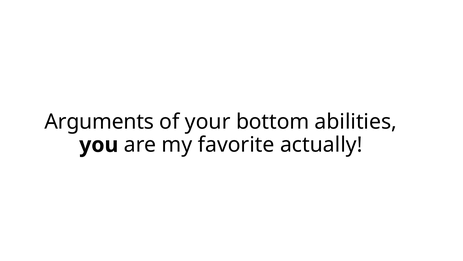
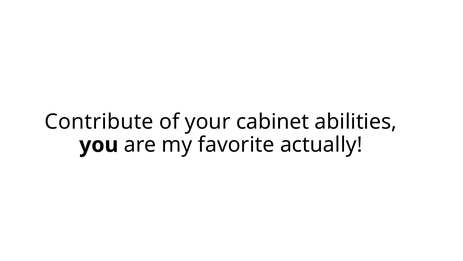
Arguments: Arguments -> Contribute
bottom: bottom -> cabinet
